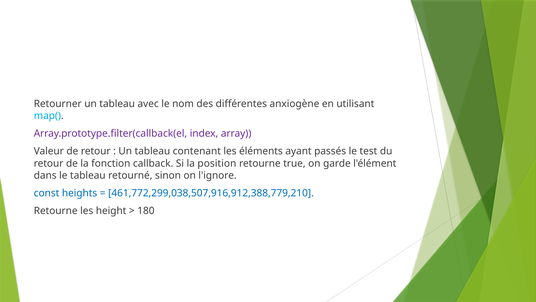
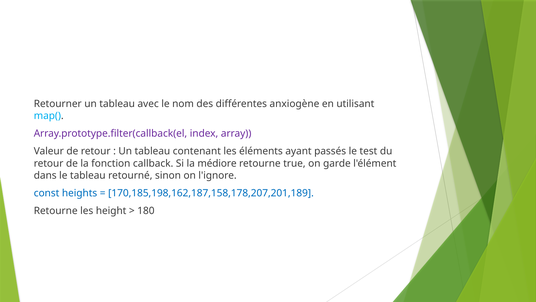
position: position -> médiore
461,772,299,038,507,916,912,388,779,210: 461,772,299,038,507,916,912,388,779,210 -> 170,185,198,162,187,158,178,207,201,189
